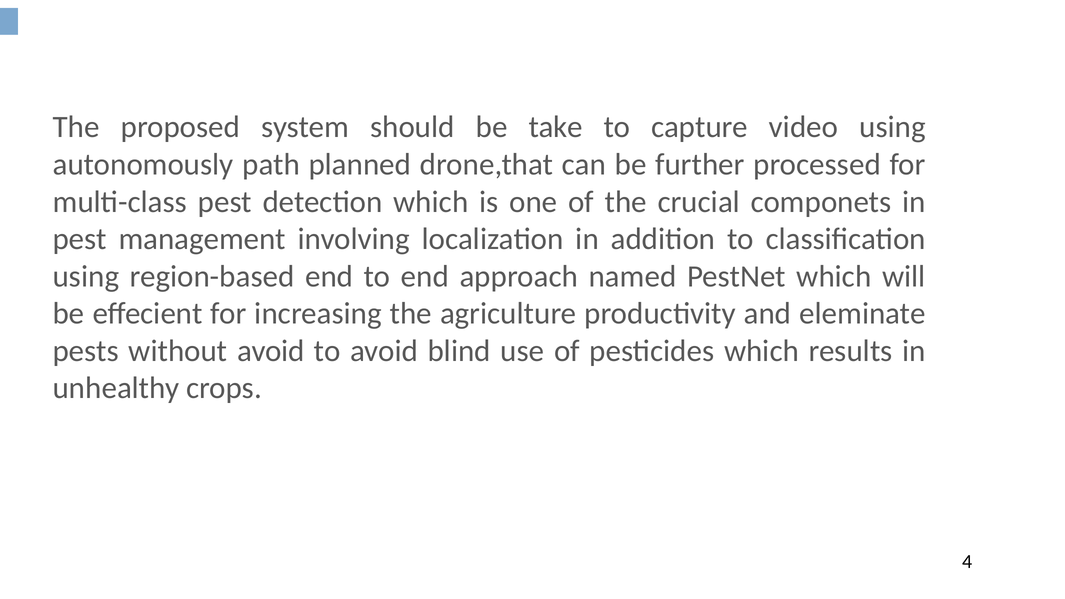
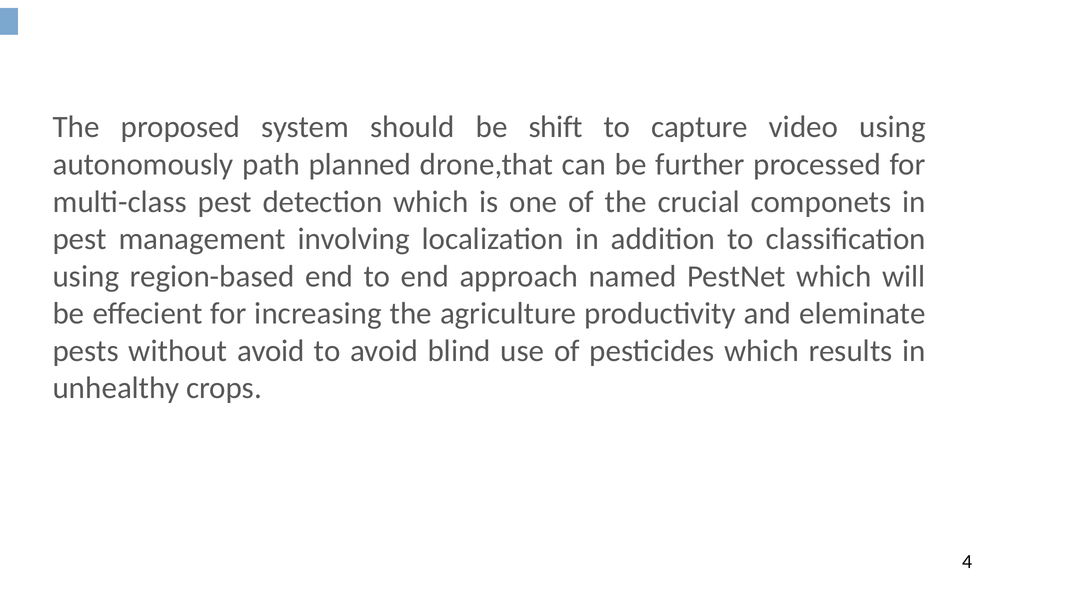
take: take -> shift
